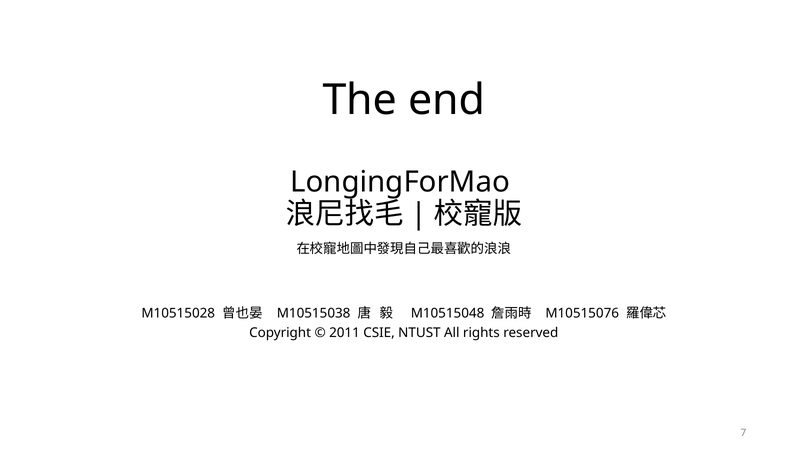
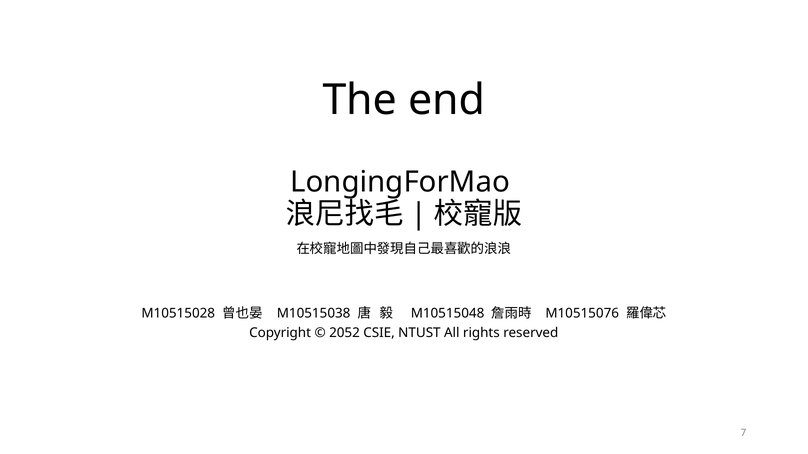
2011: 2011 -> 2052
